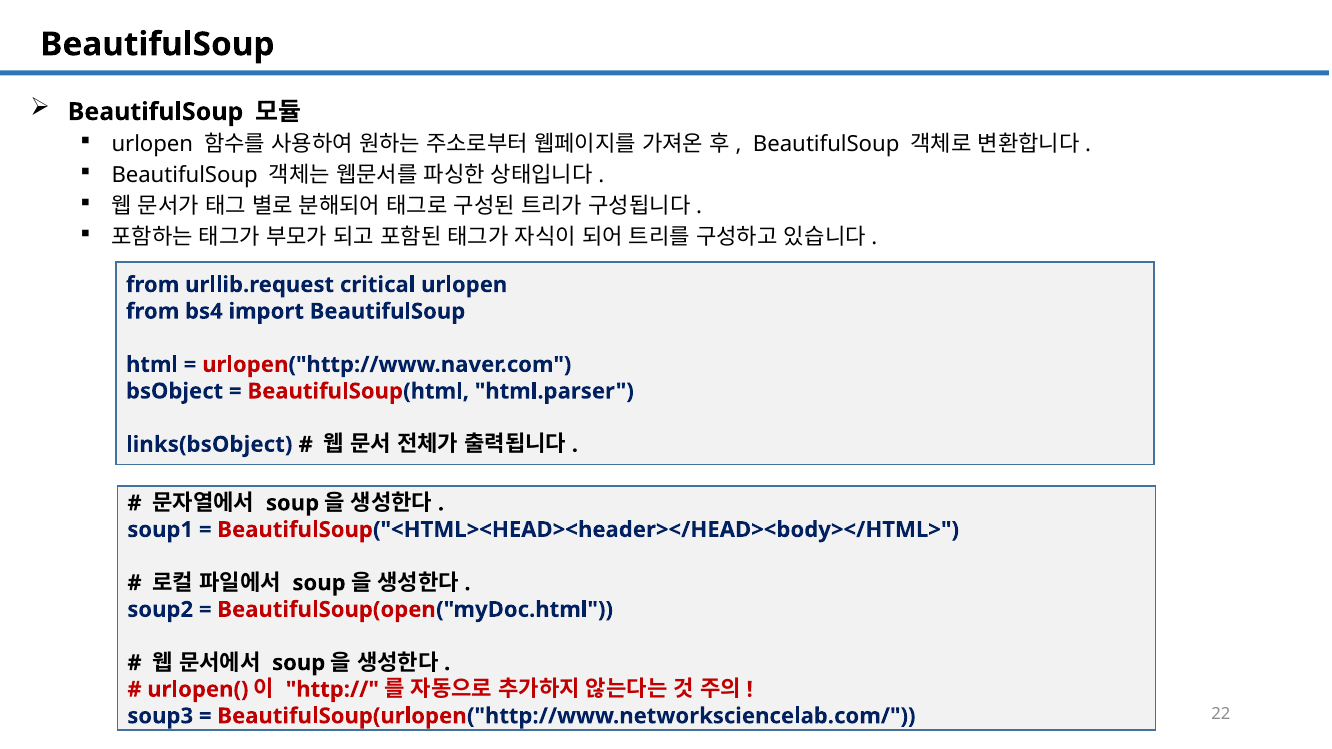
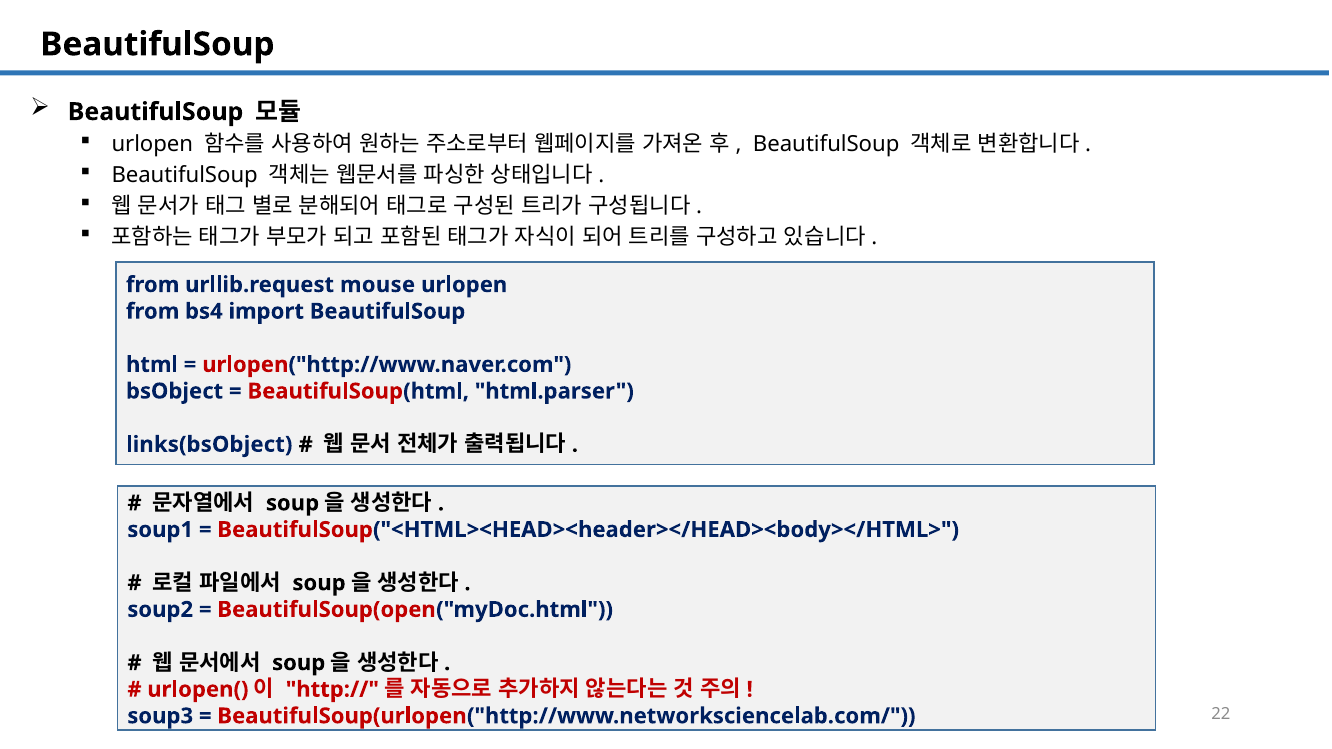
critical: critical -> mouse
